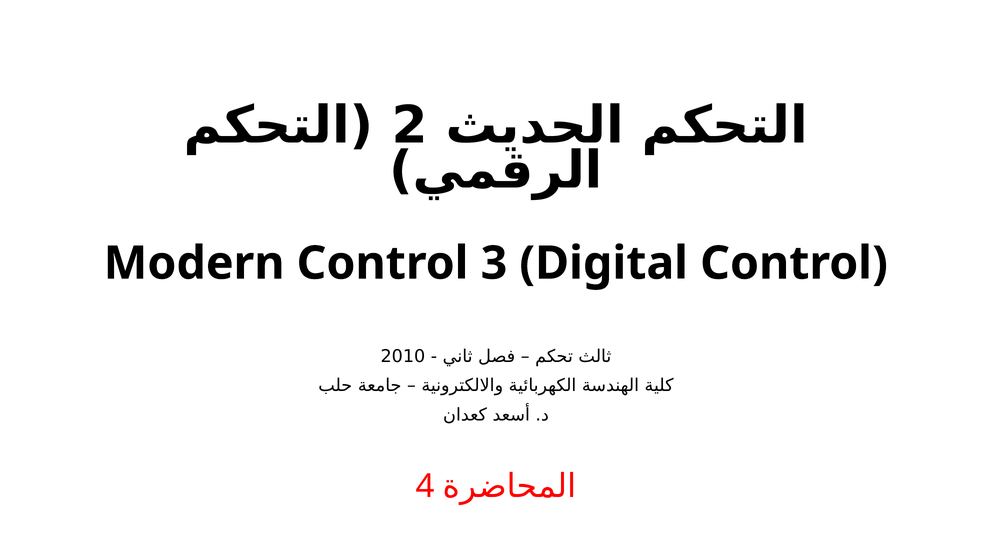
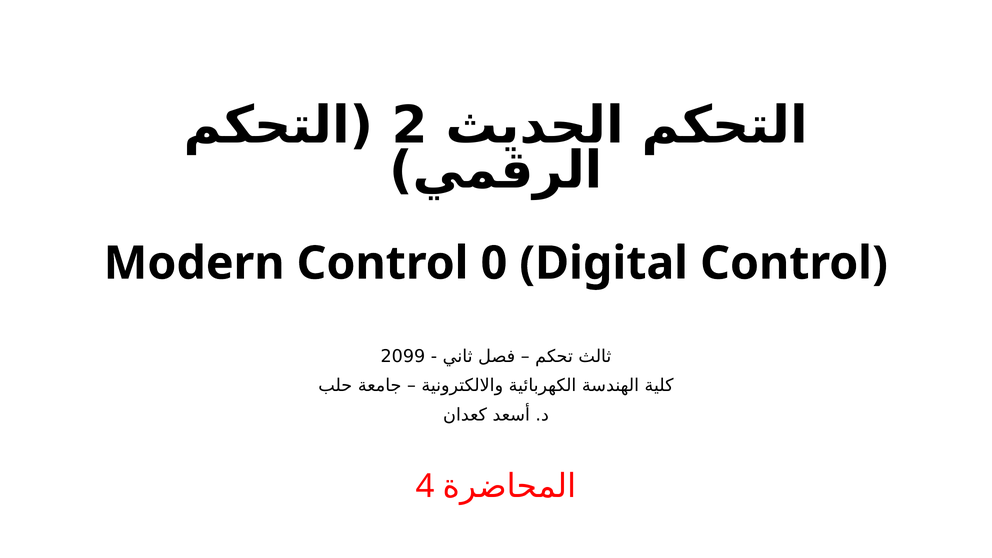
3: 3 -> 0
2010: 2010 -> 2099
